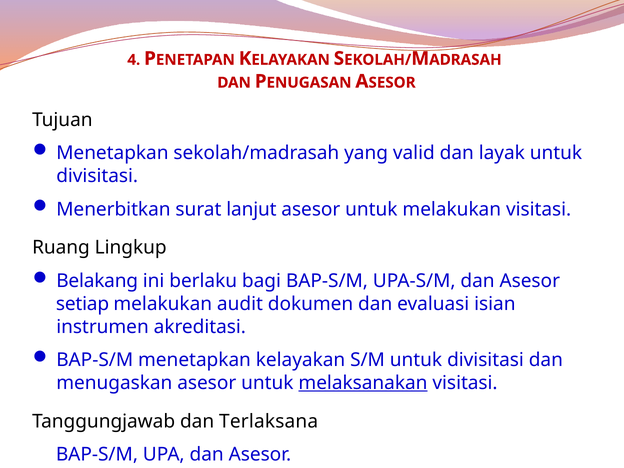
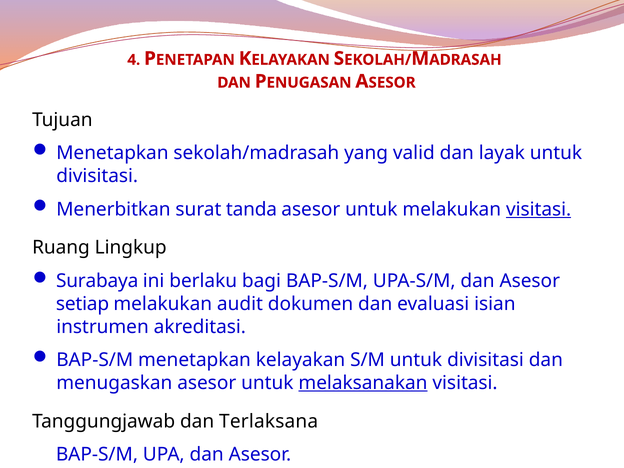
lanjut: lanjut -> tanda
visitasi at (539, 209) underline: none -> present
Belakang: Belakang -> Surabaya
